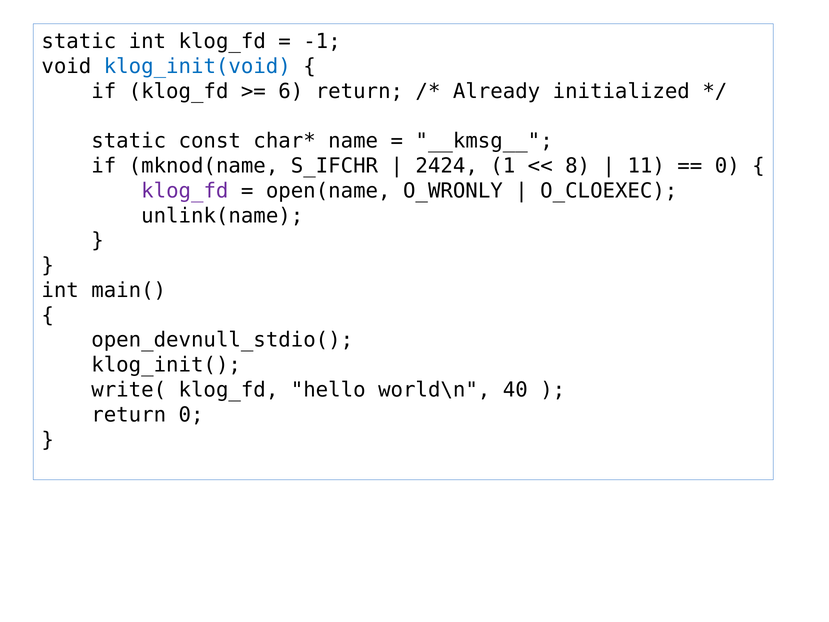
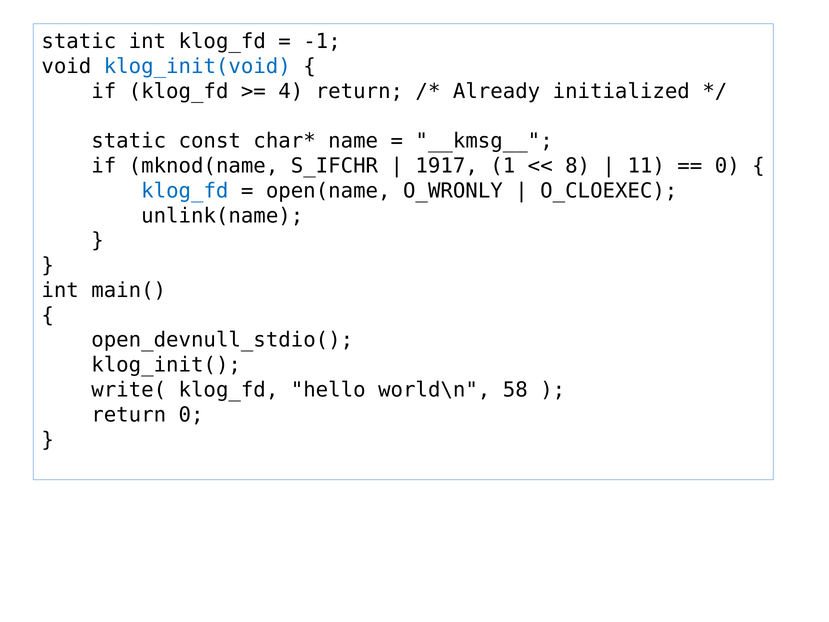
6: 6 -> 4
2424: 2424 -> 1917
klog_fd at (185, 191) colour: purple -> blue
40: 40 -> 58
